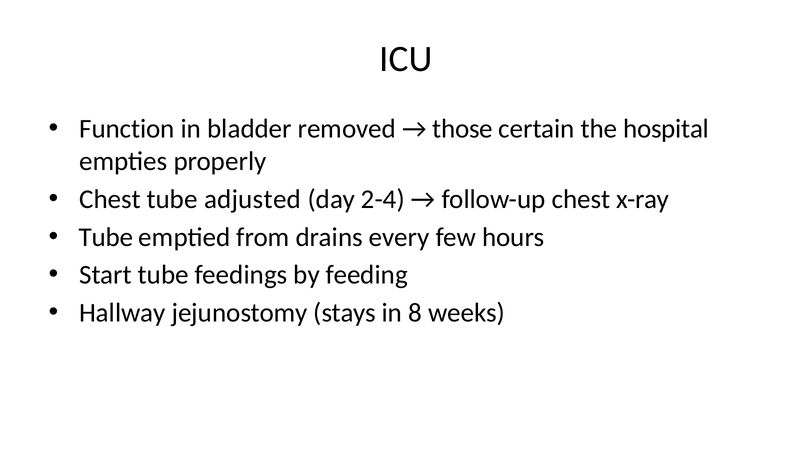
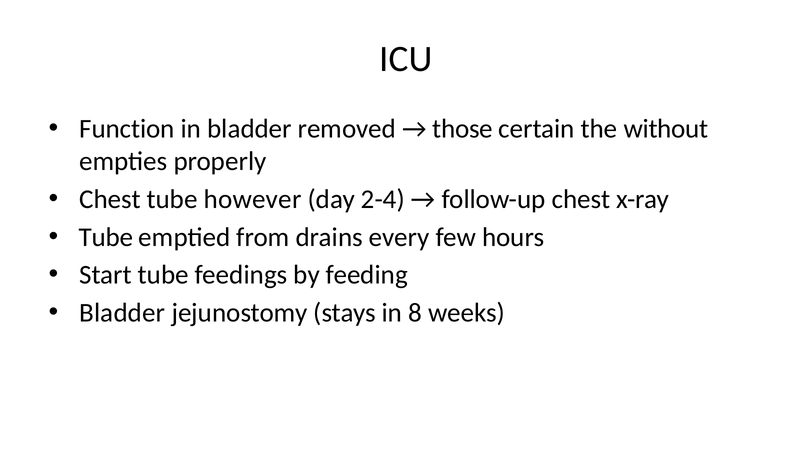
hospital: hospital -> without
adjusted: adjusted -> however
Hallway at (122, 313): Hallway -> Bladder
